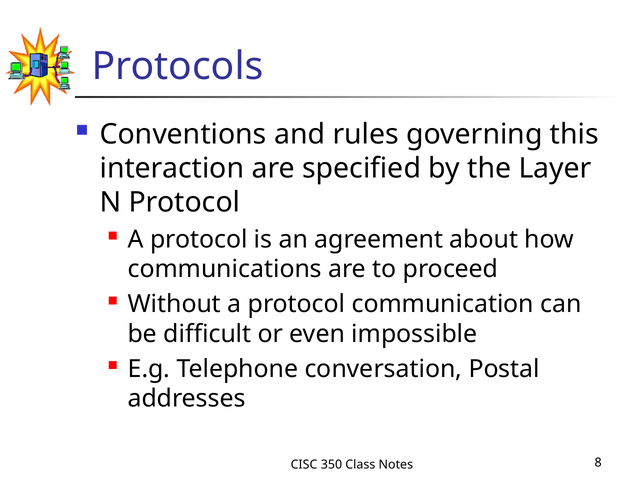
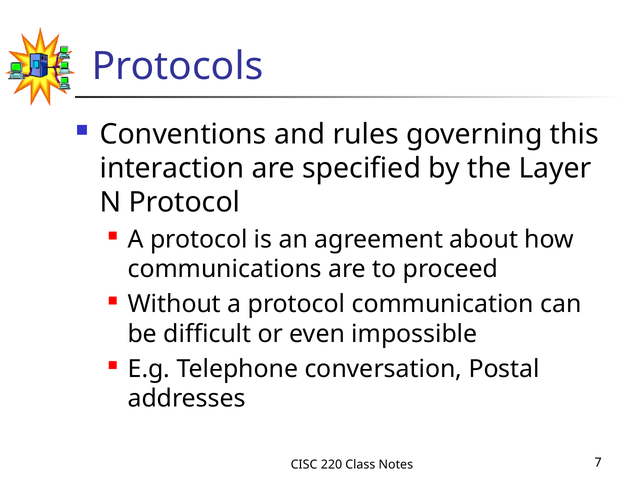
350: 350 -> 220
8: 8 -> 7
